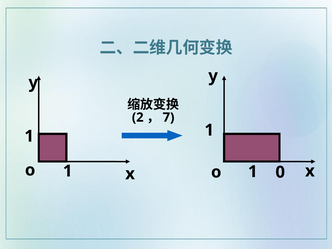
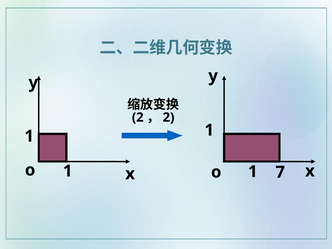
7 at (169, 117): 7 -> 2
0: 0 -> 7
